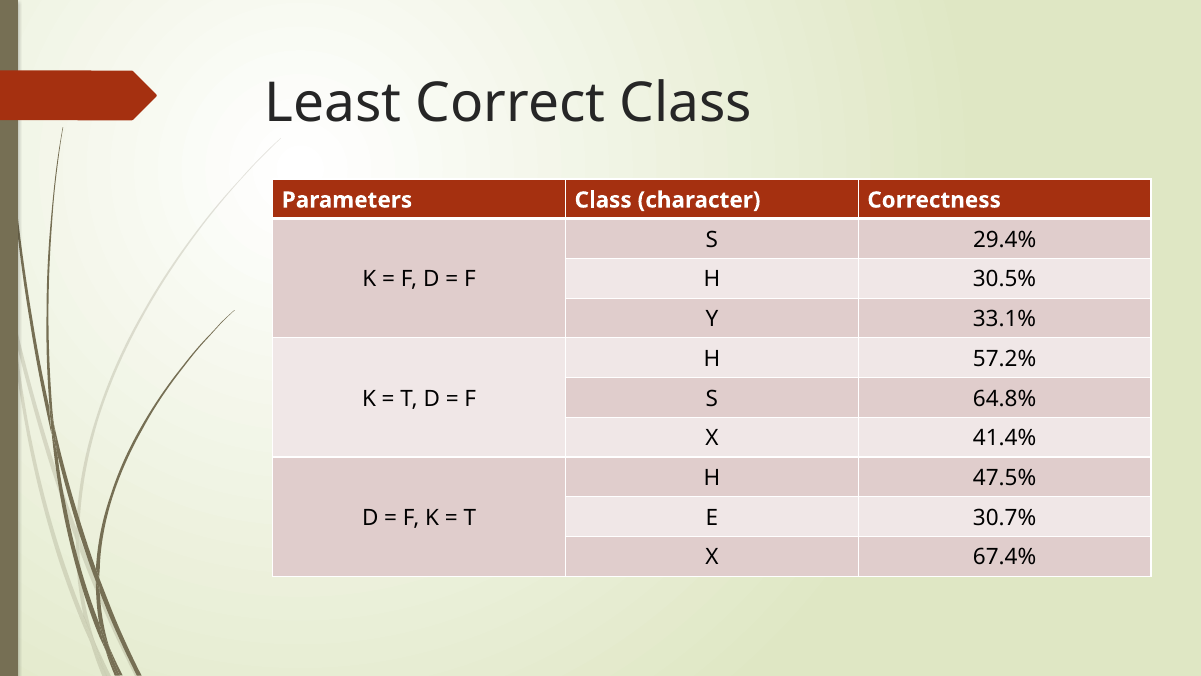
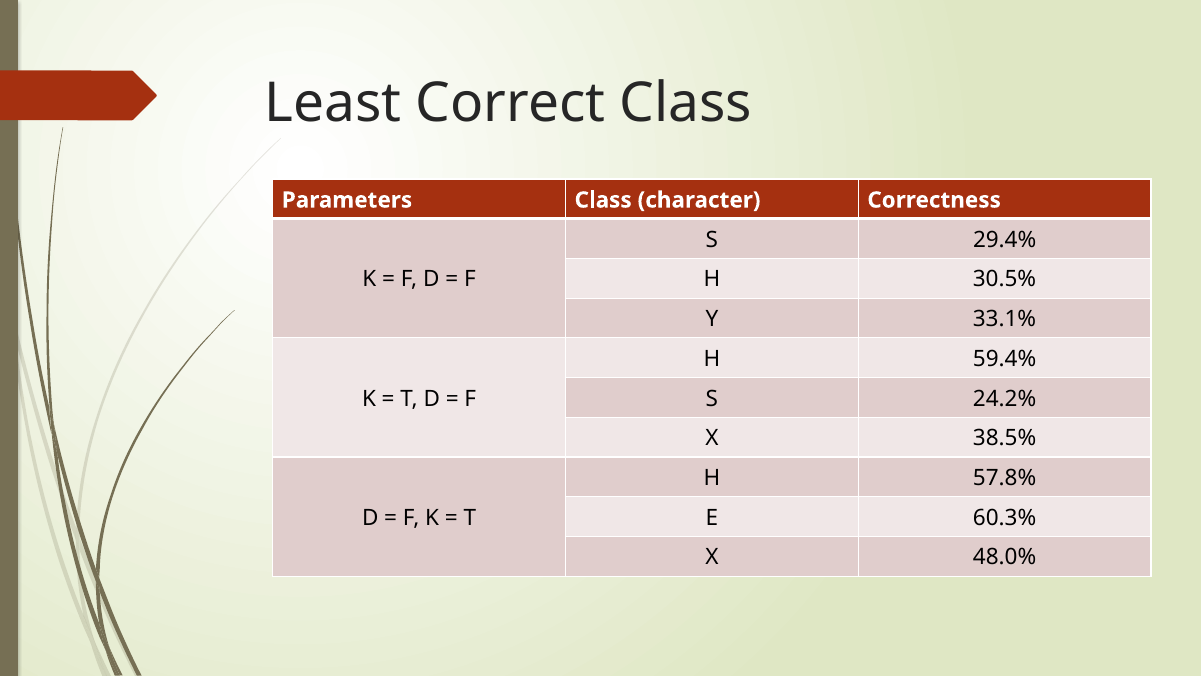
57.2%: 57.2% -> 59.4%
64.8%: 64.8% -> 24.2%
41.4%: 41.4% -> 38.5%
47.5%: 47.5% -> 57.8%
30.7%: 30.7% -> 60.3%
67.4%: 67.4% -> 48.0%
